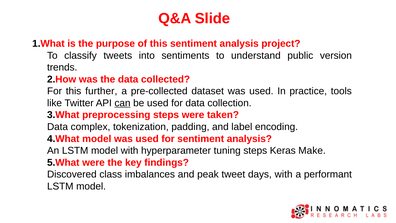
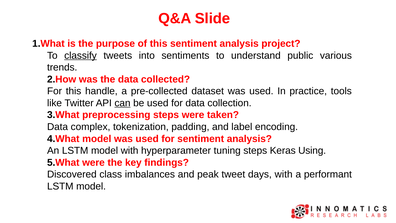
classify underline: none -> present
version: version -> various
further: further -> handle
Make: Make -> Using
